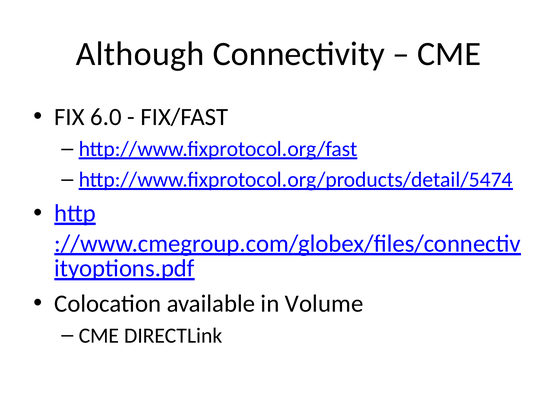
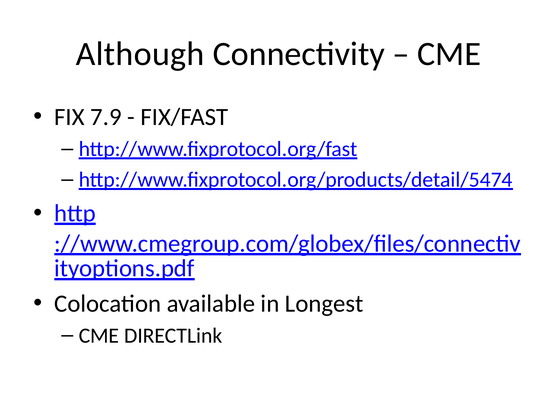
6.0: 6.0 -> 7.9
Volume: Volume -> Longest
